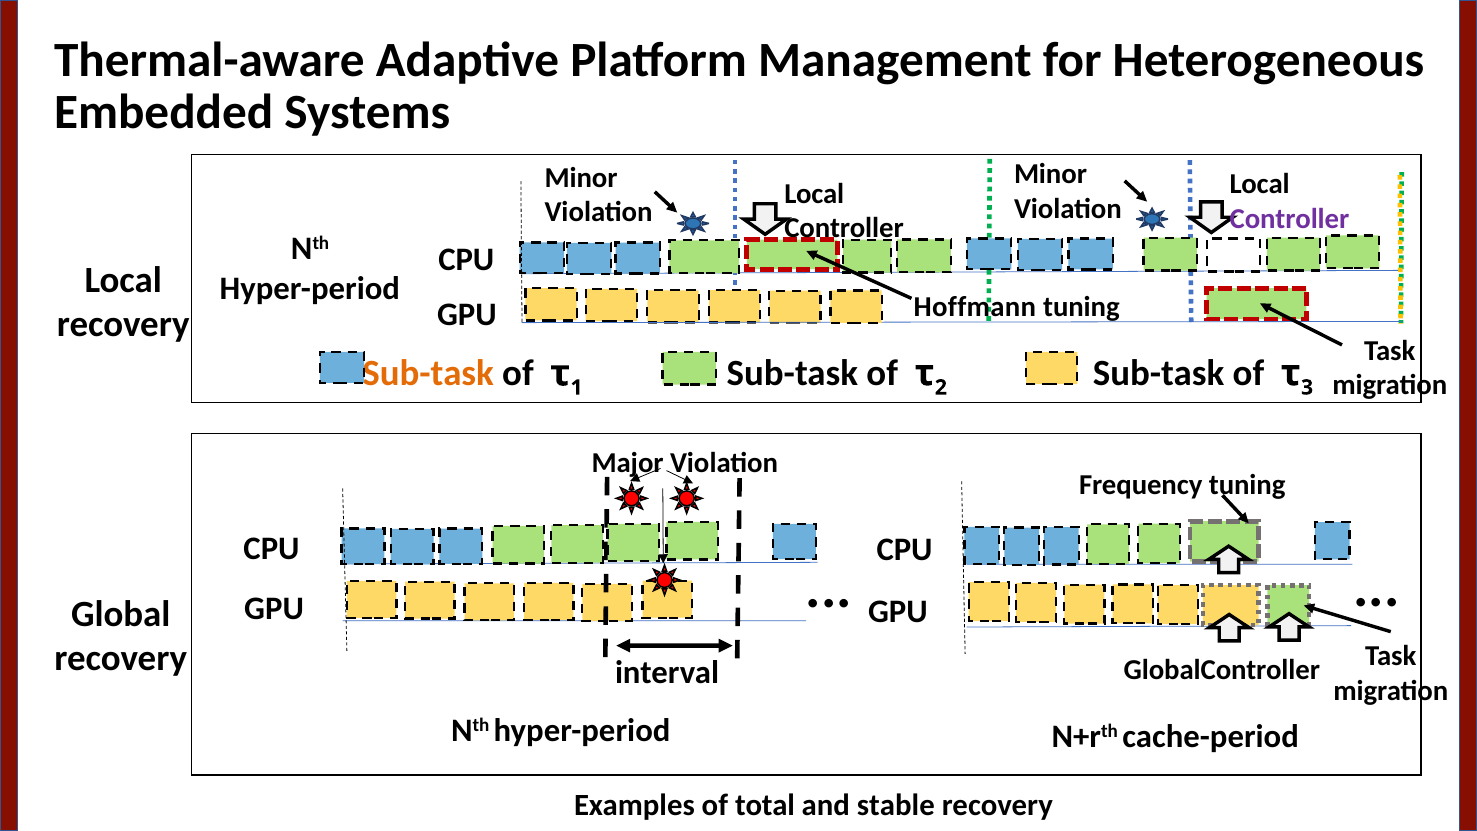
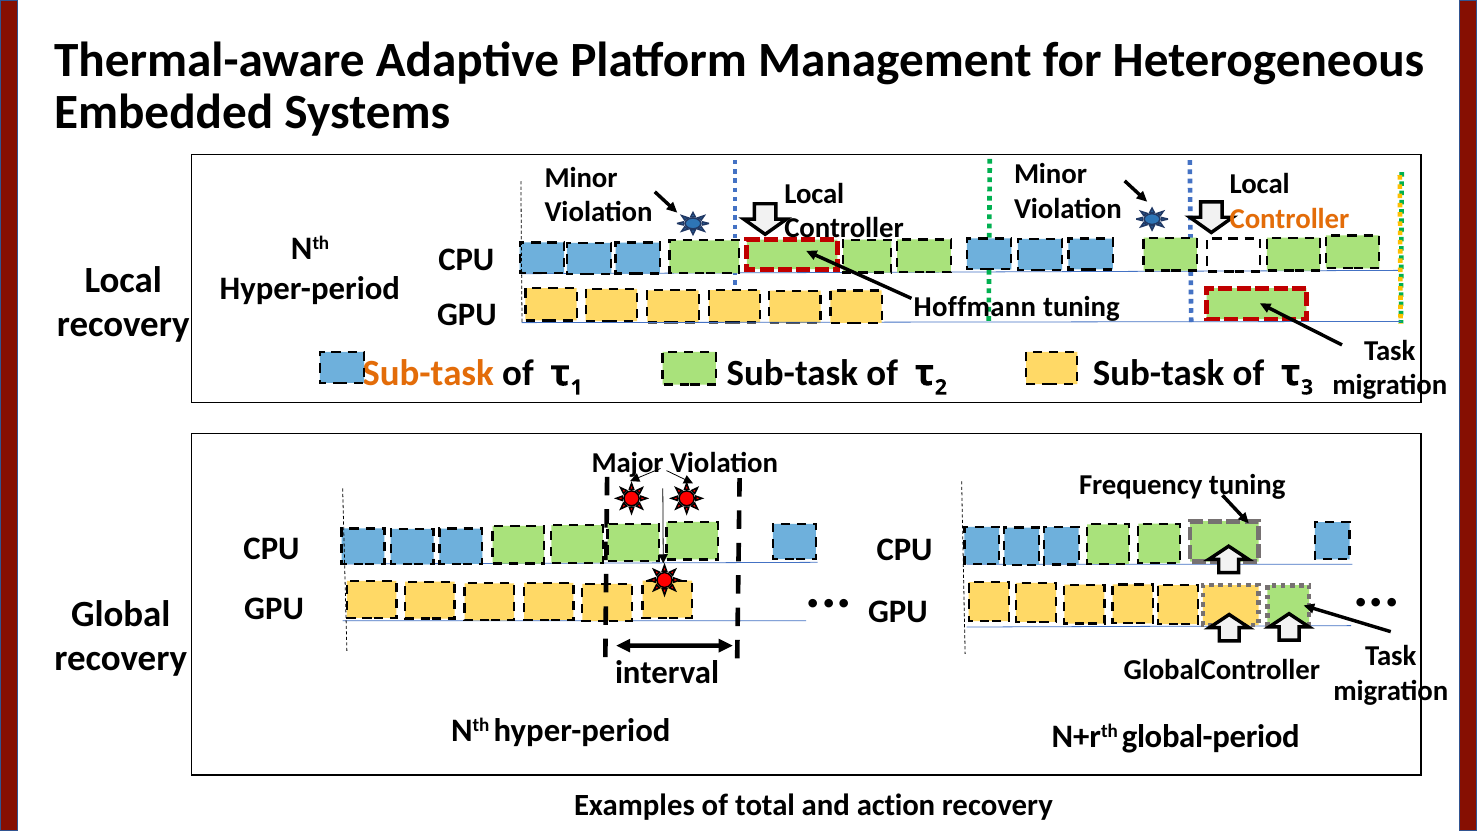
Controller at (1289, 219) colour: purple -> orange
cache-period: cache-period -> global-period
stable: stable -> action
